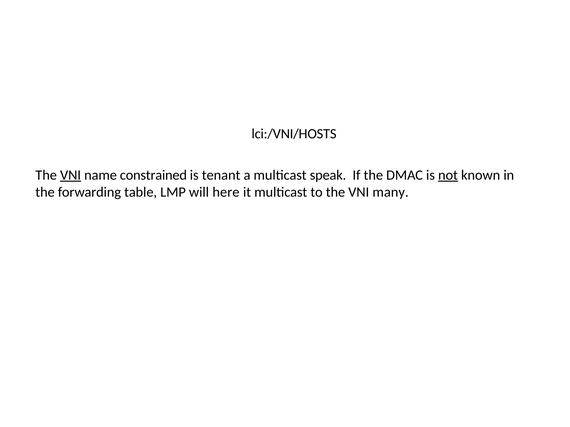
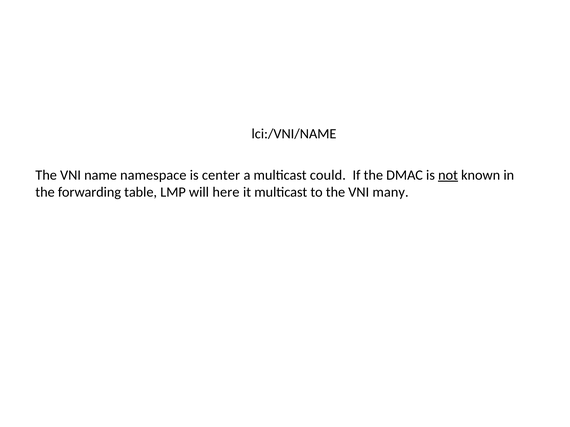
lci:/VNI/HOSTS: lci:/VNI/HOSTS -> lci:/VNI/NAME
VNI at (71, 175) underline: present -> none
constrained: constrained -> namespace
tenant: tenant -> center
speak: speak -> could
